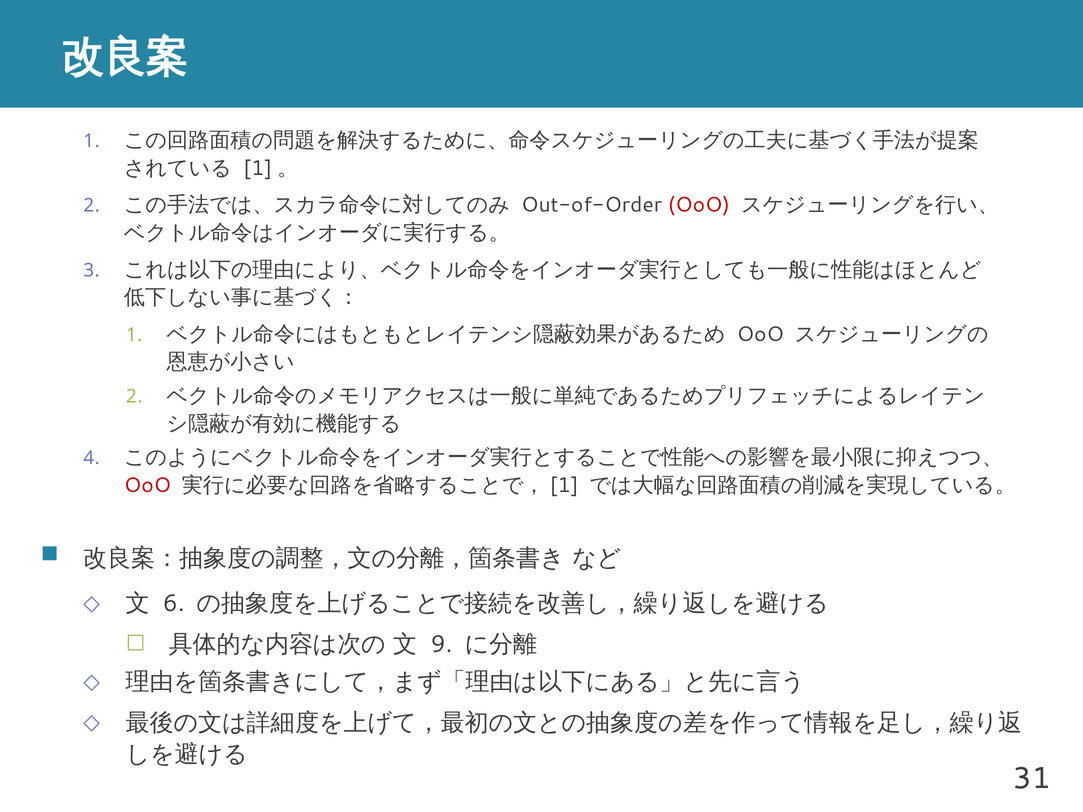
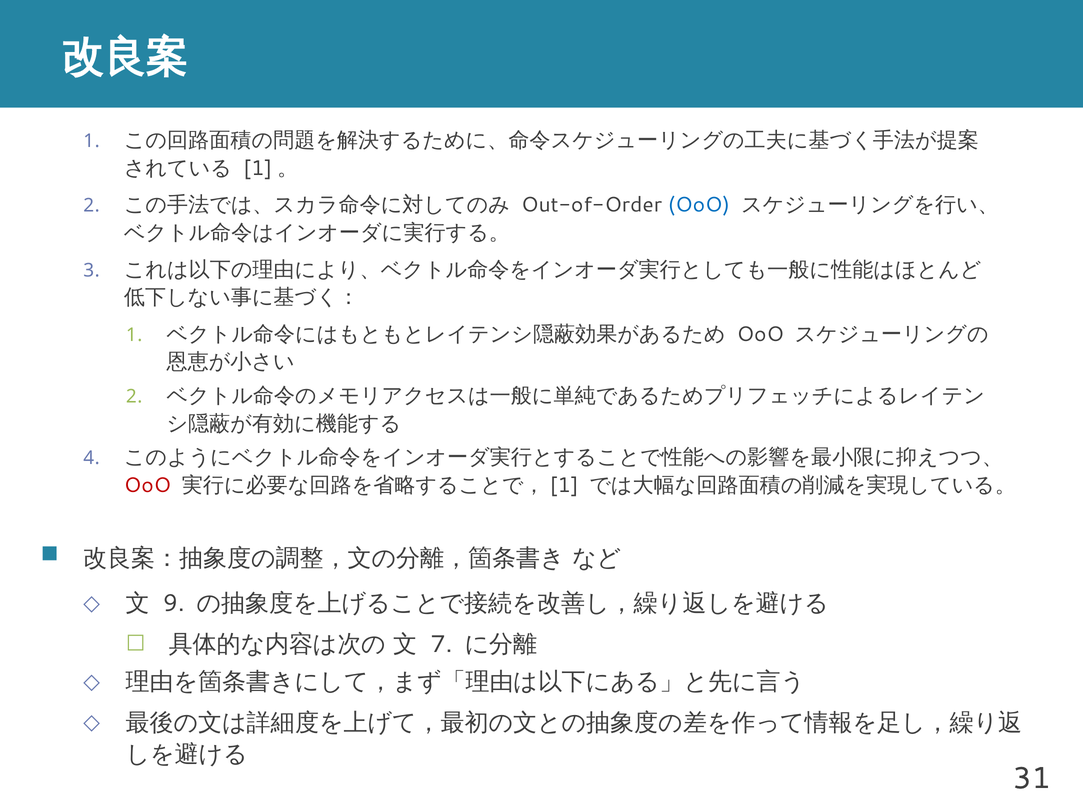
OoO at (699, 205) colour: red -> blue
6: 6 -> 9
9: 9 -> 7
